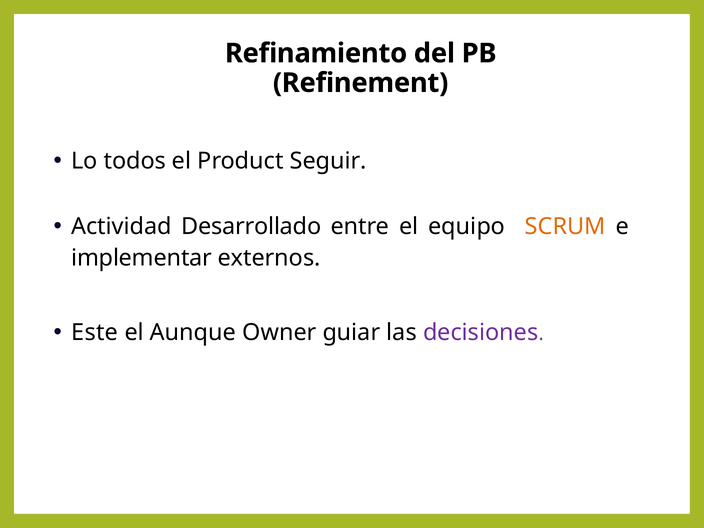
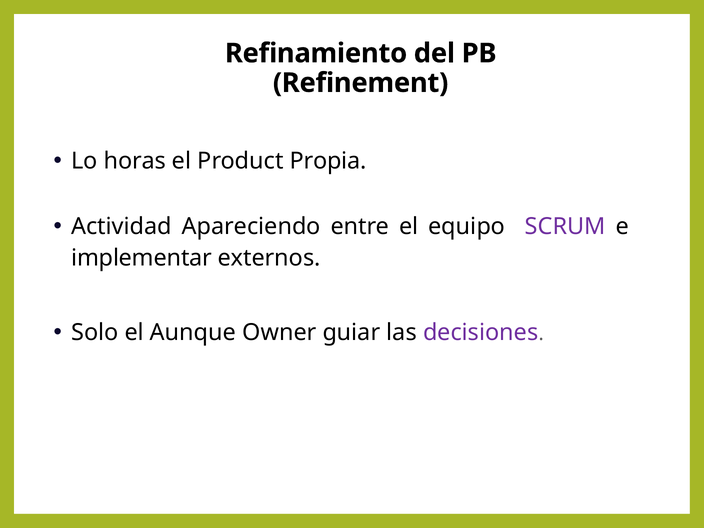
todos: todos -> horas
Seguir: Seguir -> Propia
Desarrollado: Desarrollado -> Apareciendo
SCRUM colour: orange -> purple
Este: Este -> Solo
